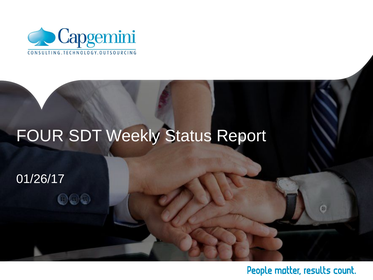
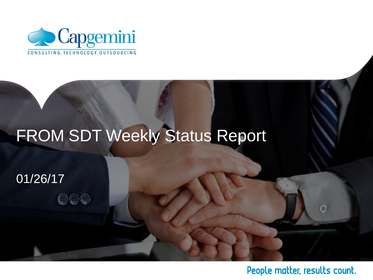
FOUR: FOUR -> FROM
